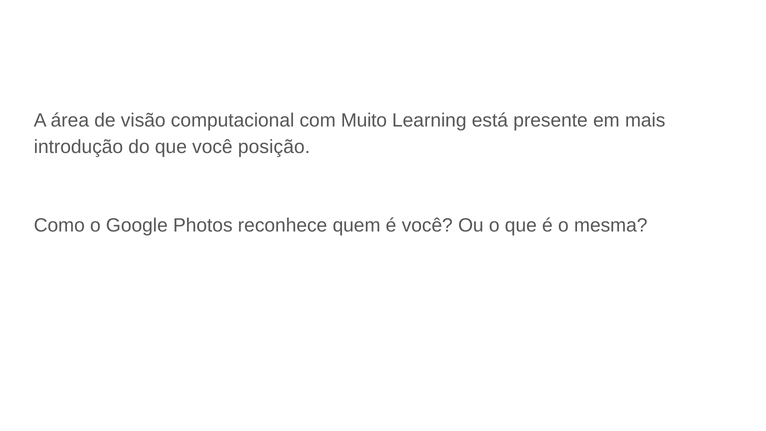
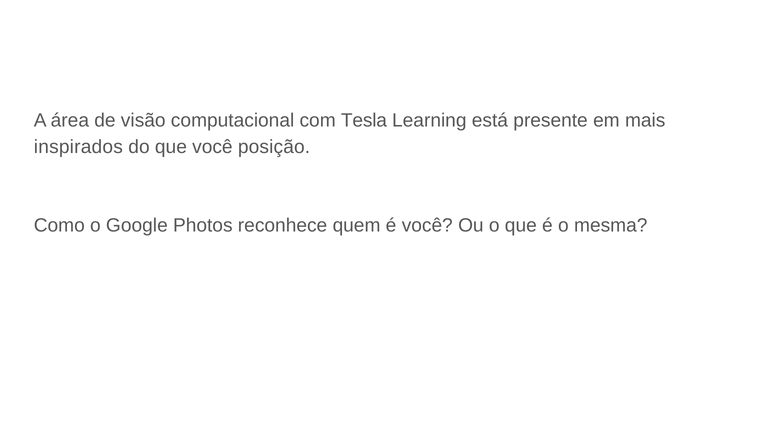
Muito: Muito -> Tesla
introdução: introdução -> inspirados
